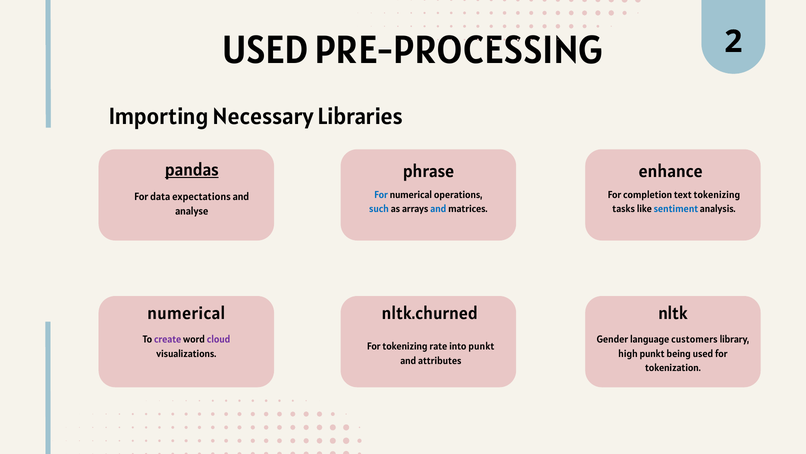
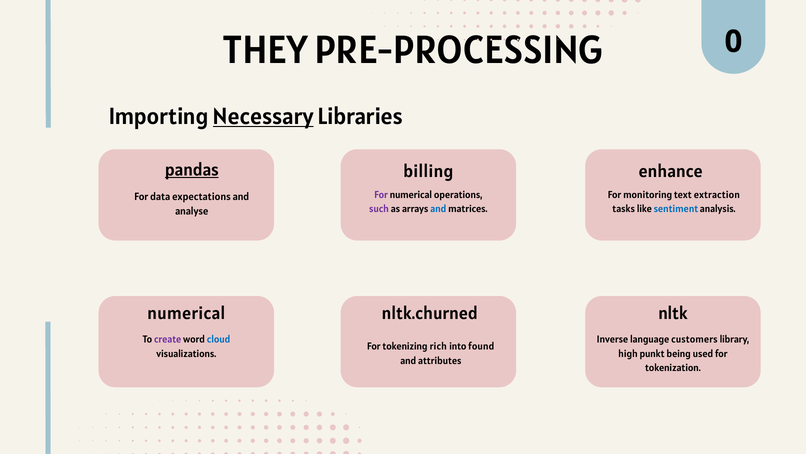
USED at (265, 50): USED -> THEY
2: 2 -> 0
Necessary underline: none -> present
phrase: phrase -> billing
For at (381, 195) colour: blue -> purple
completion: completion -> monitoring
text tokenizing: tokenizing -> extraction
such colour: blue -> purple
cloud colour: purple -> blue
Gender: Gender -> Inverse
rate: rate -> rich
into punkt: punkt -> found
